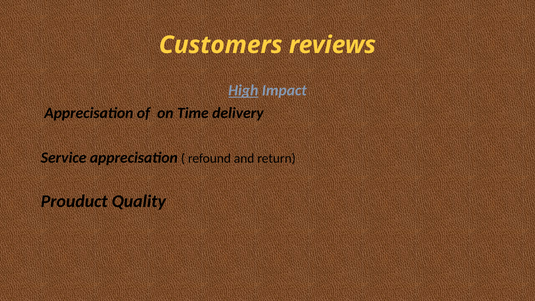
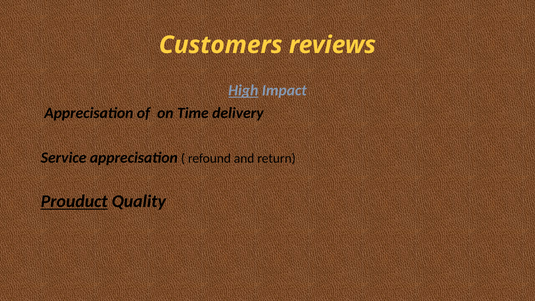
Prouduct underline: none -> present
